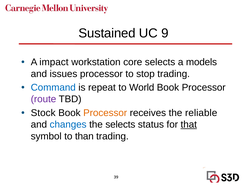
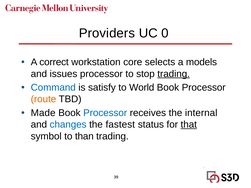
Sustained: Sustained -> Providers
9: 9 -> 0
impact: impact -> correct
trading at (174, 74) underline: none -> present
repeat: repeat -> satisfy
route colour: purple -> orange
Stock: Stock -> Made
Processor at (105, 113) colour: orange -> blue
reliable: reliable -> internal
the selects: selects -> fastest
